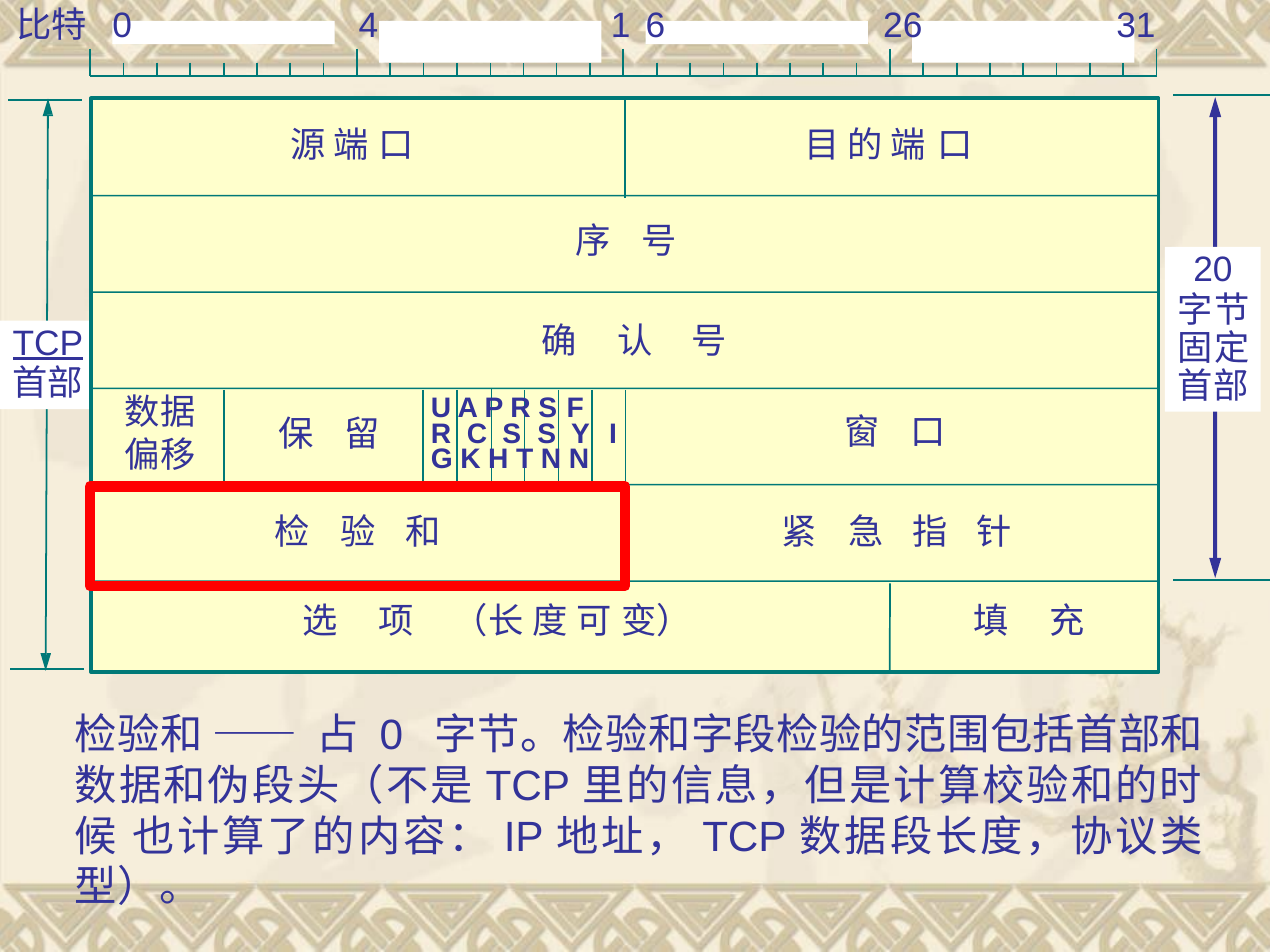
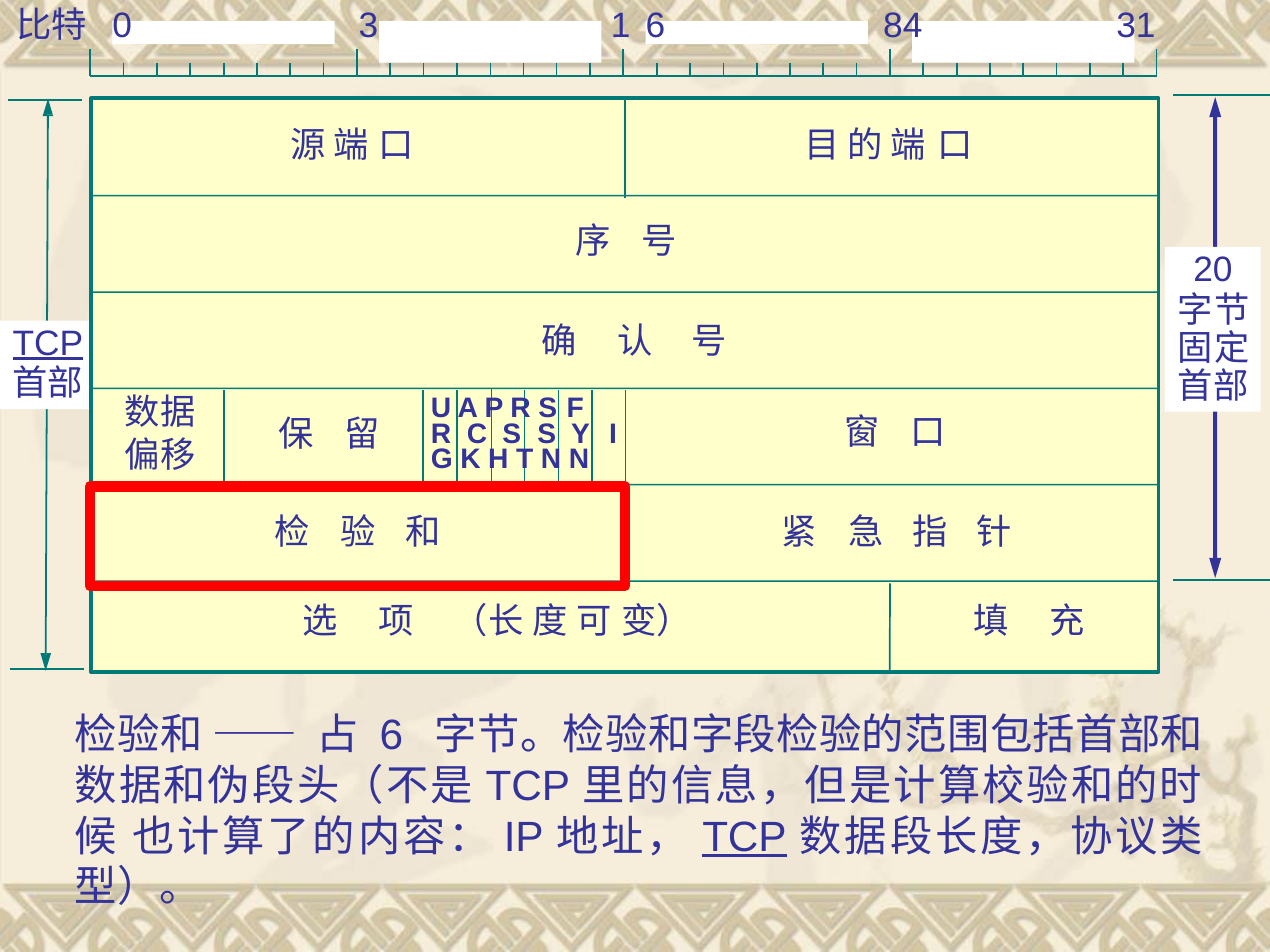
26: 26 -> 84
4: 4 -> 3
0 at (391, 736): 0 -> 6
TCP at (744, 838) underline: none -> present
